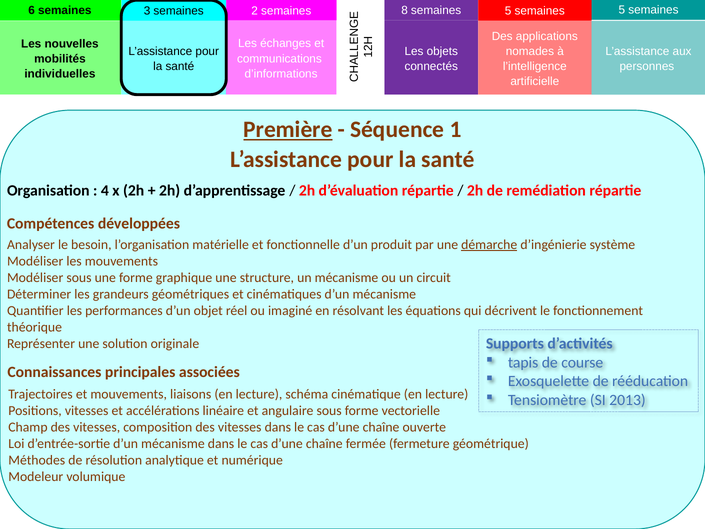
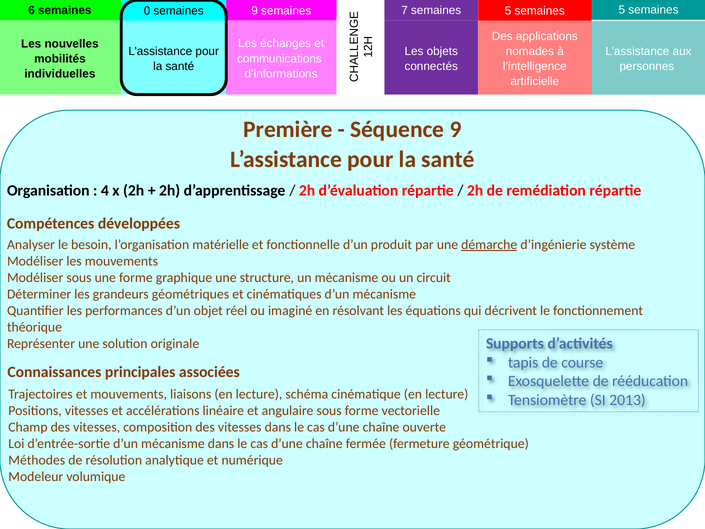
3: 3 -> 0
semaines 2: 2 -> 9
8: 8 -> 7
Première underline: present -> none
Séquence 1: 1 -> 9
